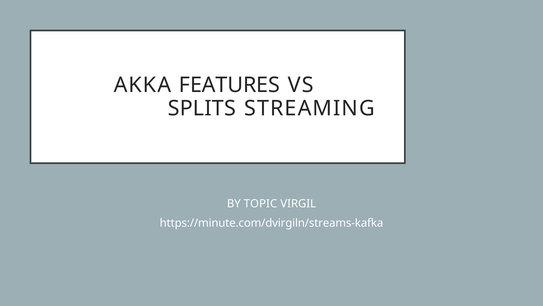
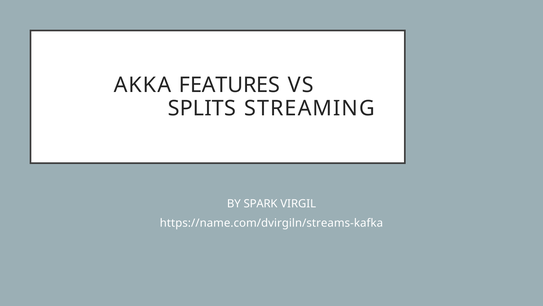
TOPIC: TOPIC -> SPARK
https://minute.com/dvirgiln/streams-kafka: https://minute.com/dvirgiln/streams-kafka -> https://name.com/dvirgiln/streams-kafka
